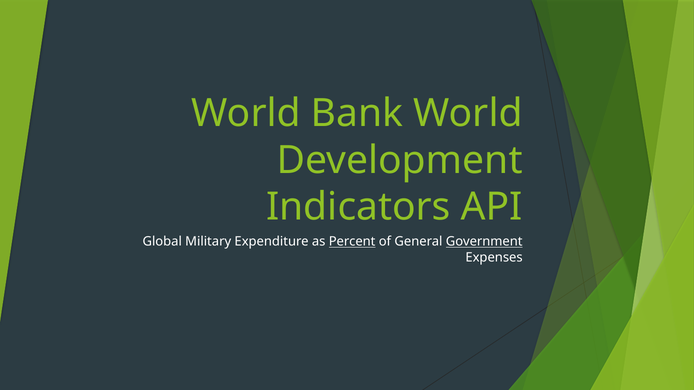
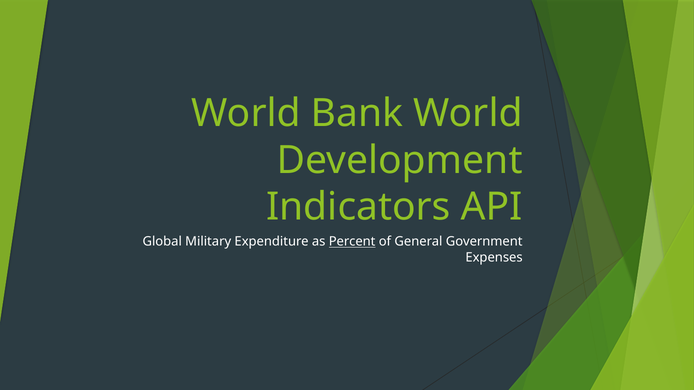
Government underline: present -> none
